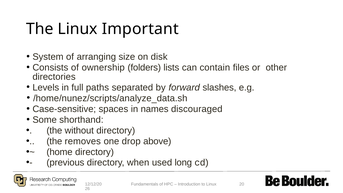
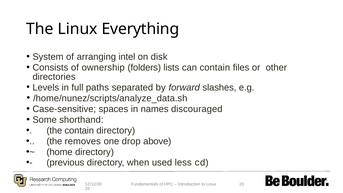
Important: Important -> Everything
size: size -> intel
the without: without -> contain
long: long -> less
